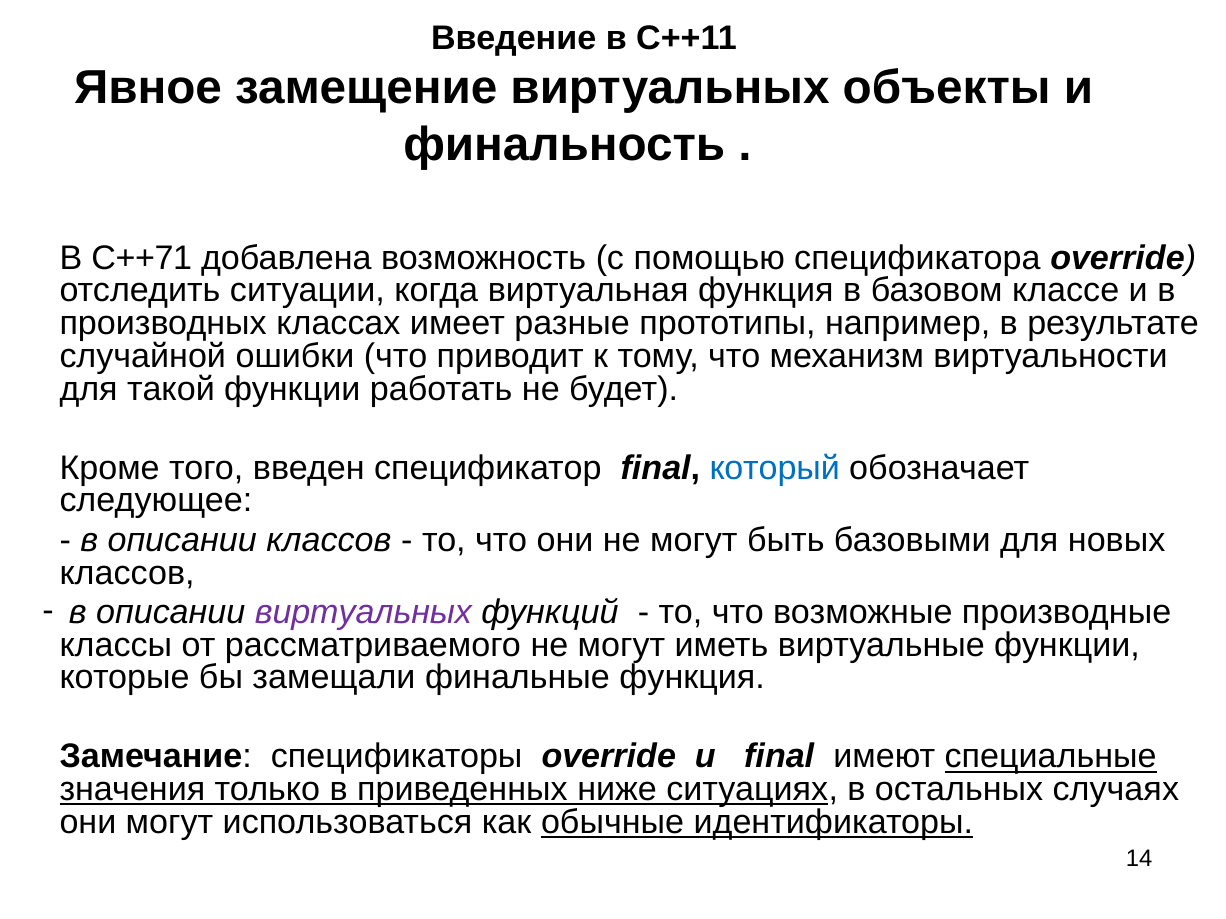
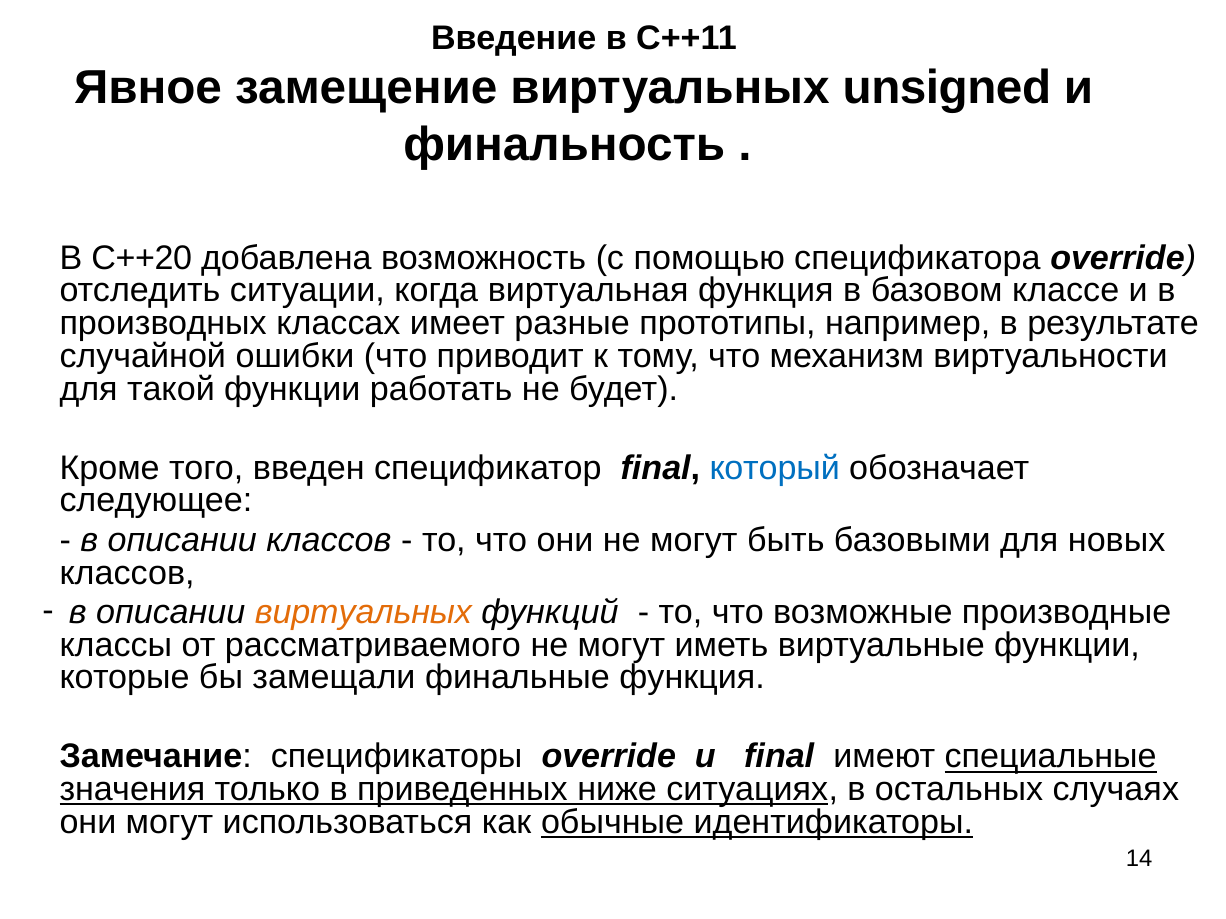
объекты: объекты -> unsigned
С++71: С++71 -> С++20
виртуальных at (363, 613) colour: purple -> orange
